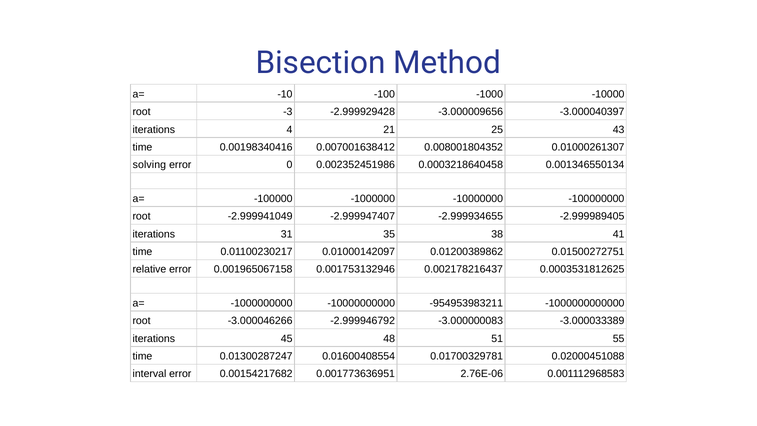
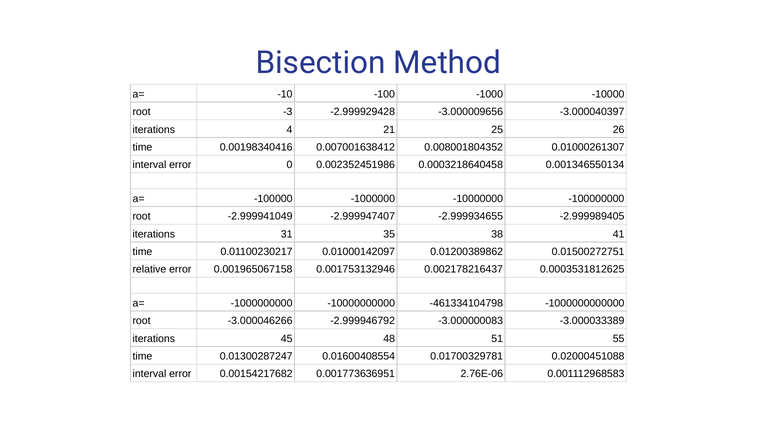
43: 43 -> 26
solving at (149, 165): solving -> interval
-954953983211: -954953983211 -> -461334104798
